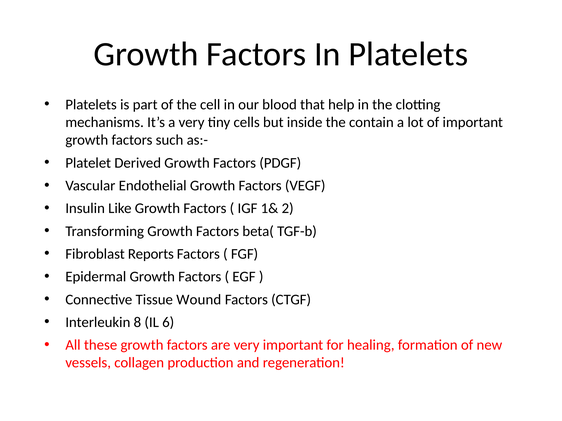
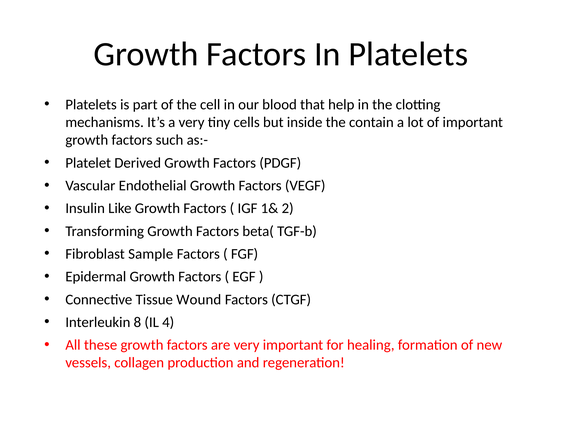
Reports: Reports -> Sample
6: 6 -> 4
